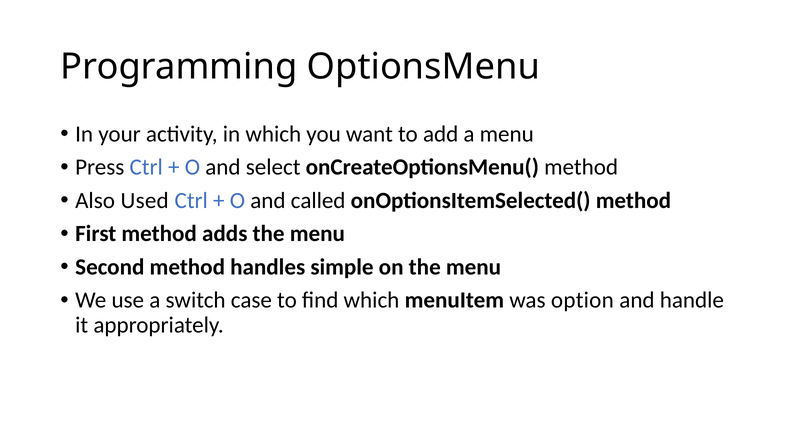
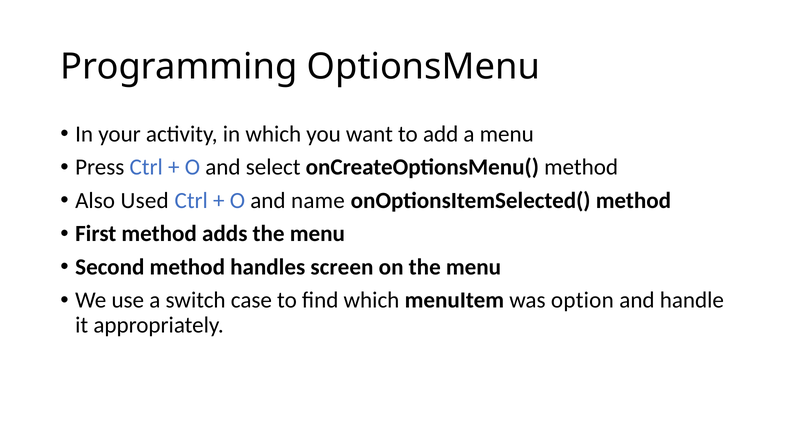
called: called -> name
simple: simple -> screen
